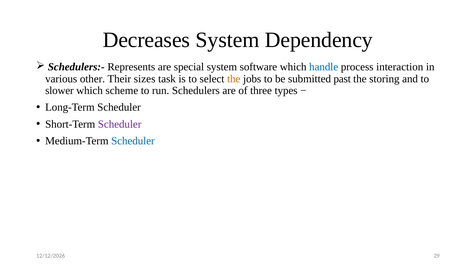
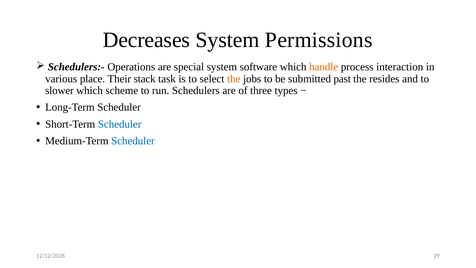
Dependency: Dependency -> Permissions
Represents: Represents -> Operations
handle colour: blue -> orange
other: other -> place
sizes: sizes -> stack
storing: storing -> resides
Scheduler at (120, 124) colour: purple -> blue
